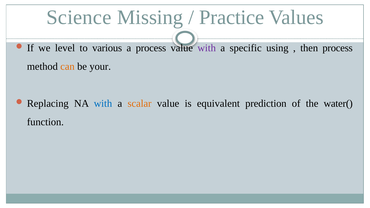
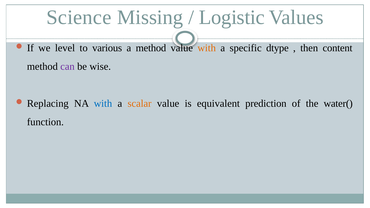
Practice: Practice -> Logistic
a process: process -> method
with at (207, 48) colour: purple -> orange
using: using -> dtype
then process: process -> content
can colour: orange -> purple
your: your -> wise
